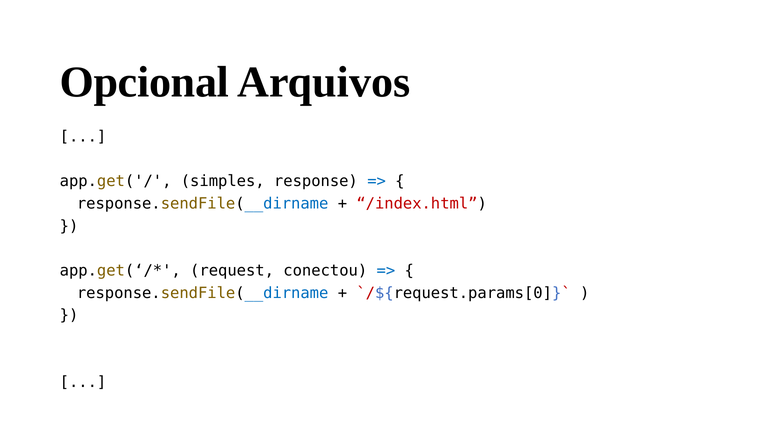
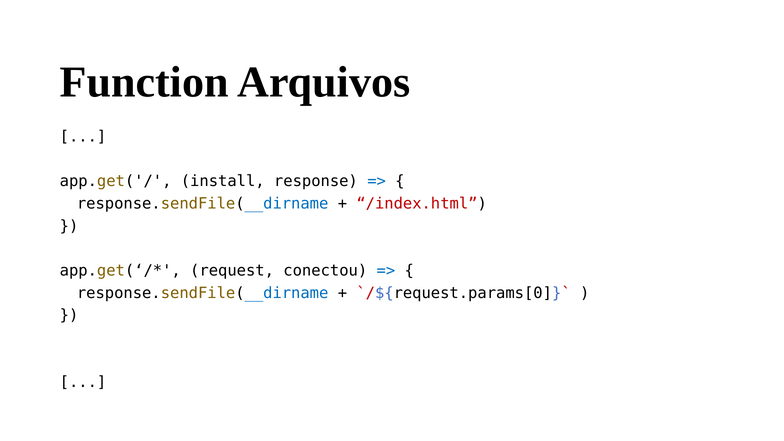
Opcional: Opcional -> Function
simples: simples -> install
